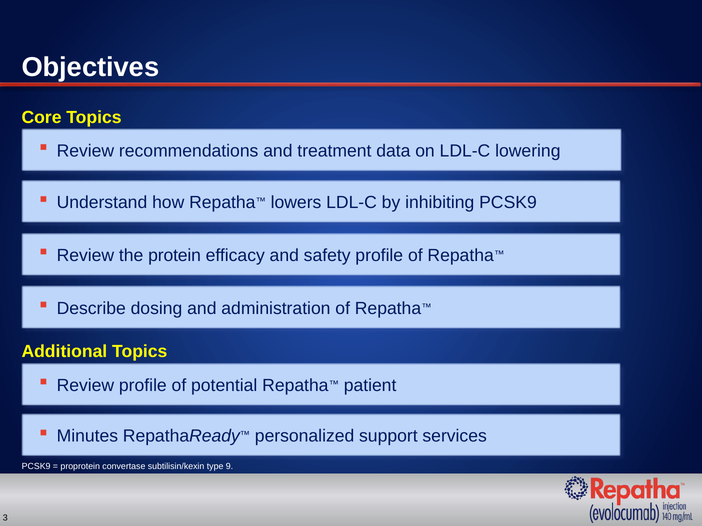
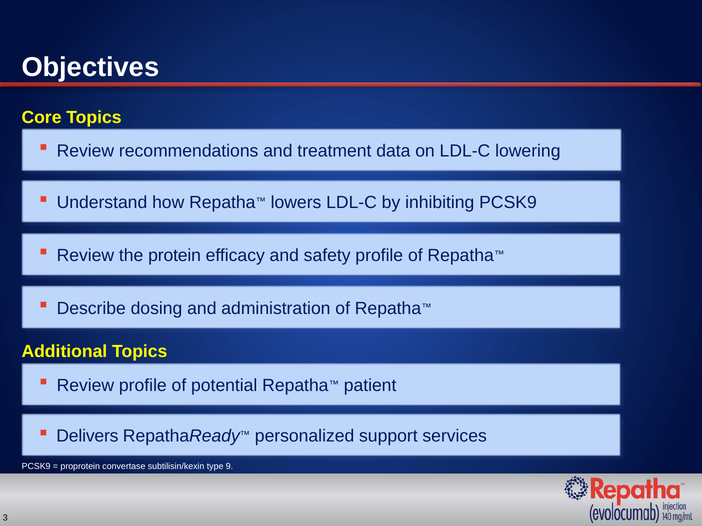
Minutes: Minutes -> Delivers
